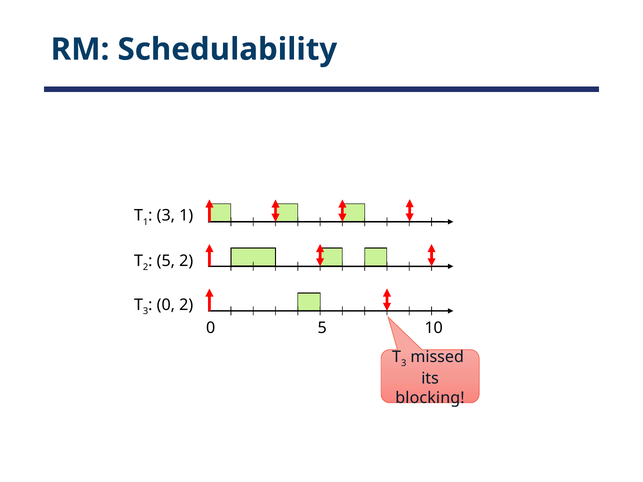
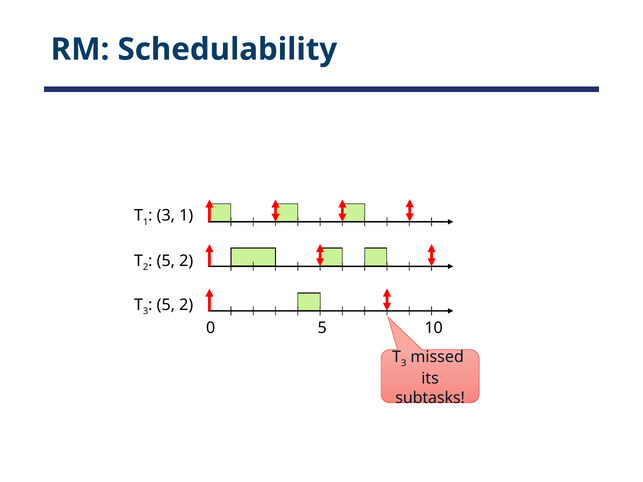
0 at (166, 305): 0 -> 5
blocking: blocking -> subtasks
